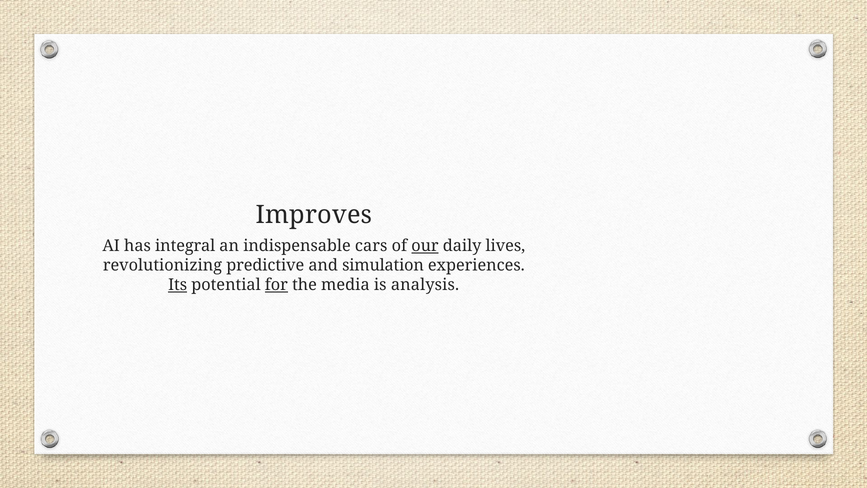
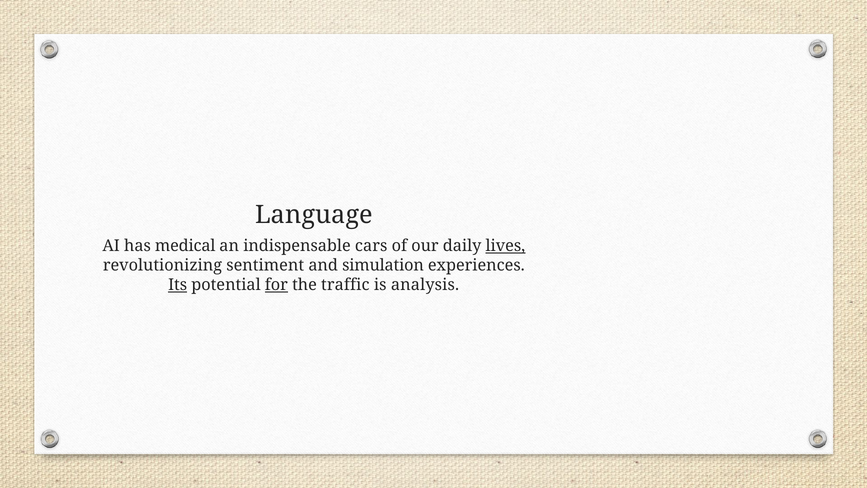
Improves: Improves -> Language
integral: integral -> medical
our underline: present -> none
lives underline: none -> present
predictive: predictive -> sentiment
media: media -> traffic
